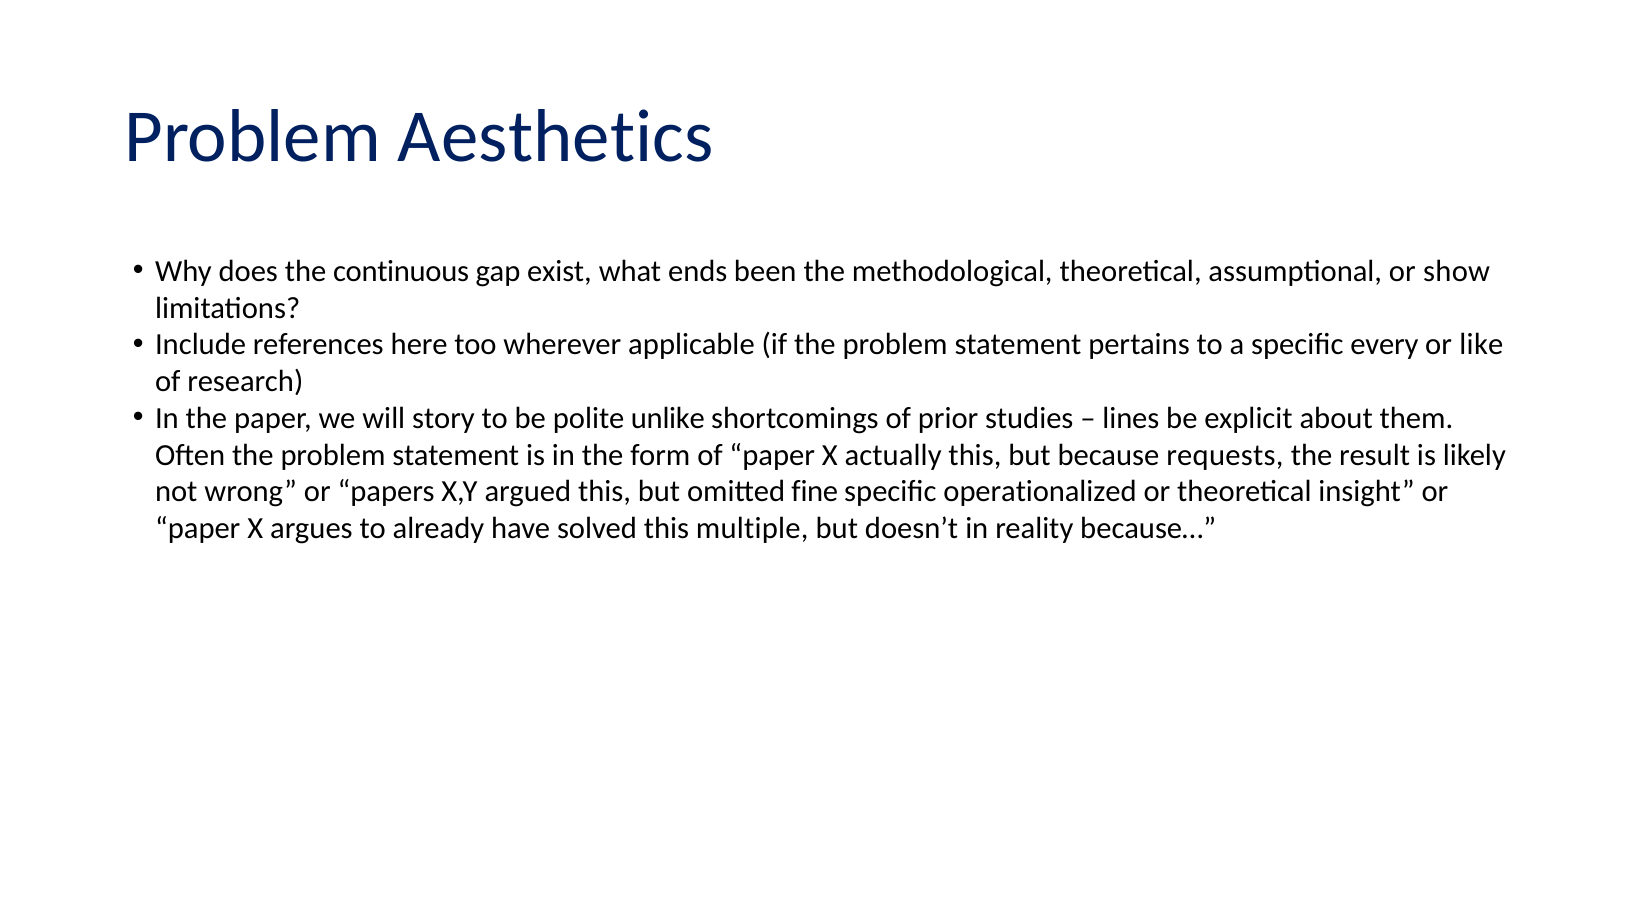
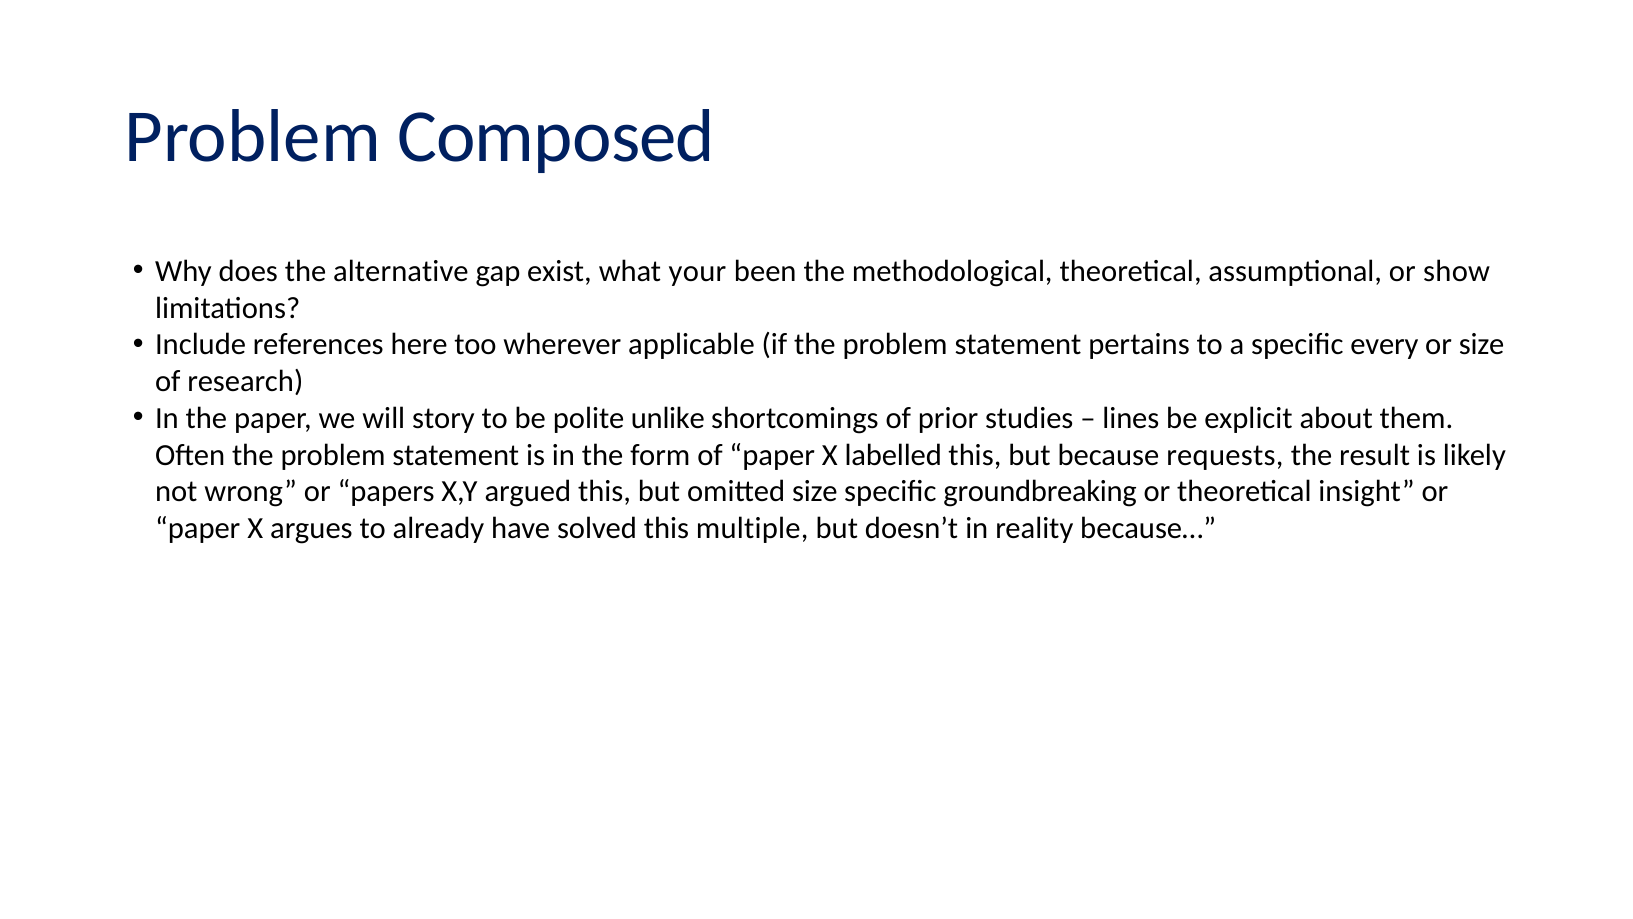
Aesthetics: Aesthetics -> Composed
continuous: continuous -> alternative
ends: ends -> your
or like: like -> size
actually: actually -> labelled
omitted fine: fine -> size
operationalized: operationalized -> groundbreaking
